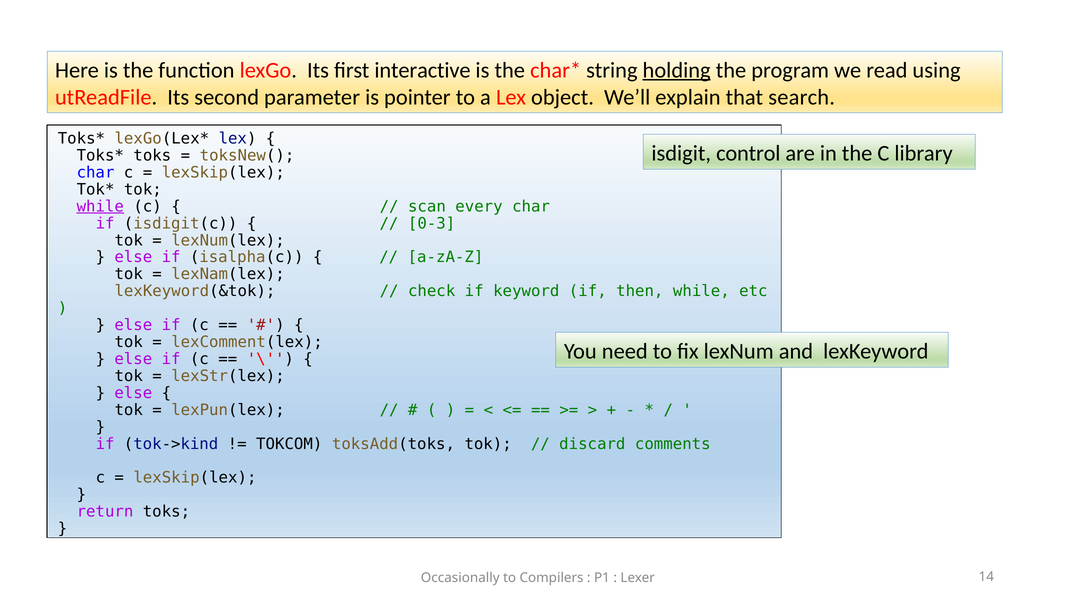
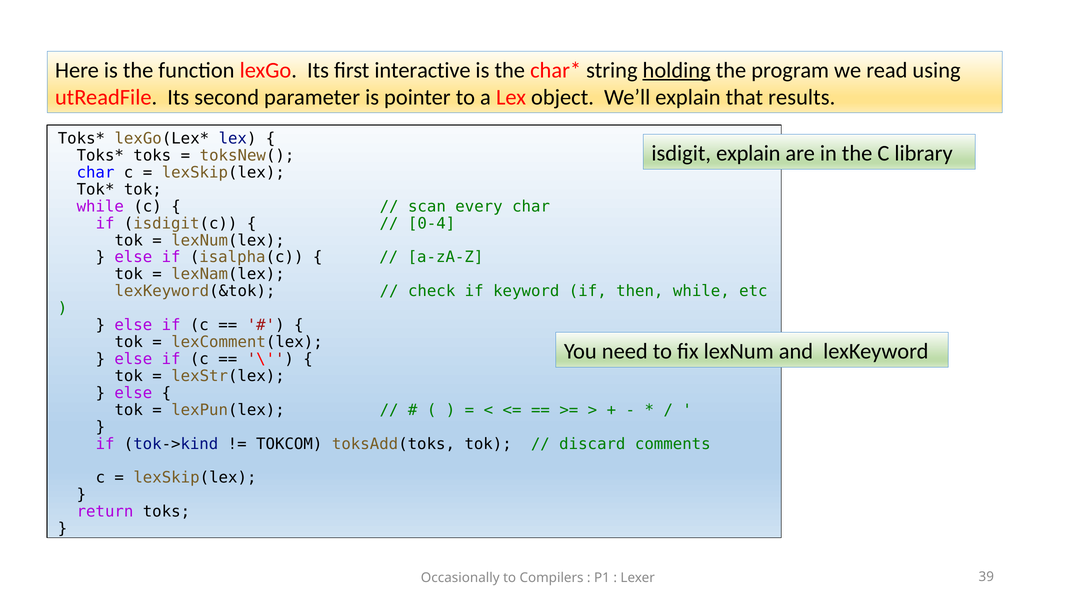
search: search -> results
isdigit control: control -> explain
while at (100, 207) underline: present -> none
0-3: 0-3 -> 0-4
14: 14 -> 39
